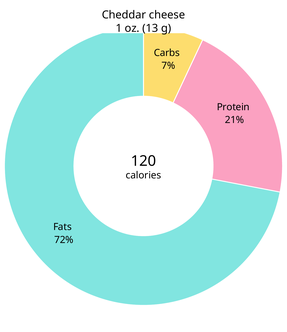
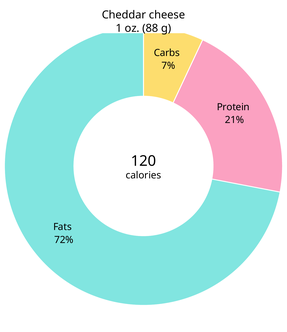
13: 13 -> 88
